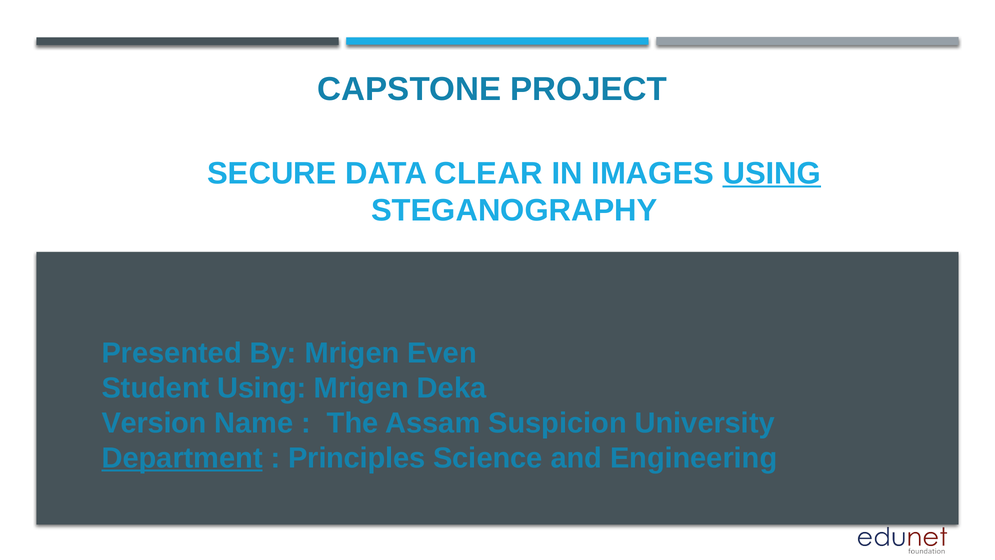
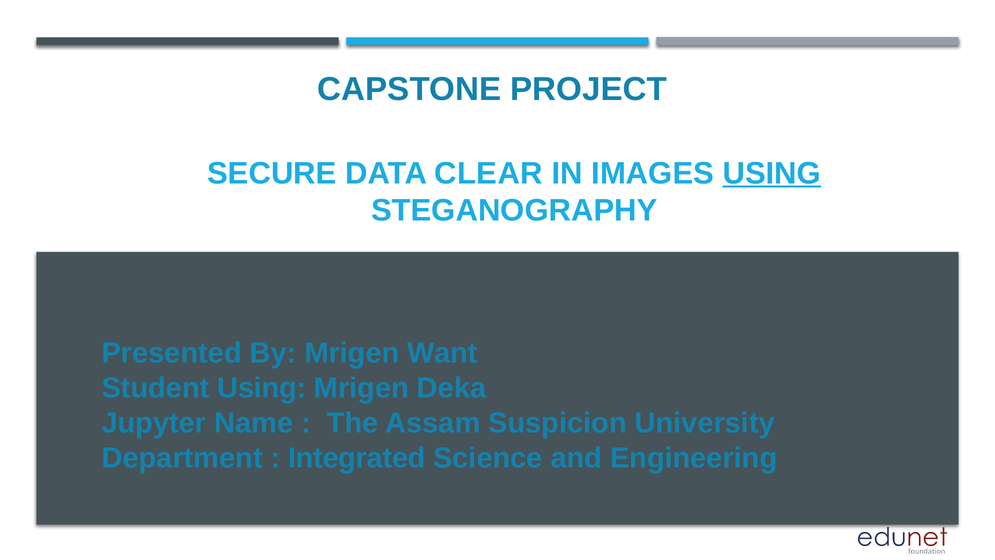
Even: Even -> Want
Version: Version -> Jupyter
Department underline: present -> none
Principles: Principles -> Integrated
